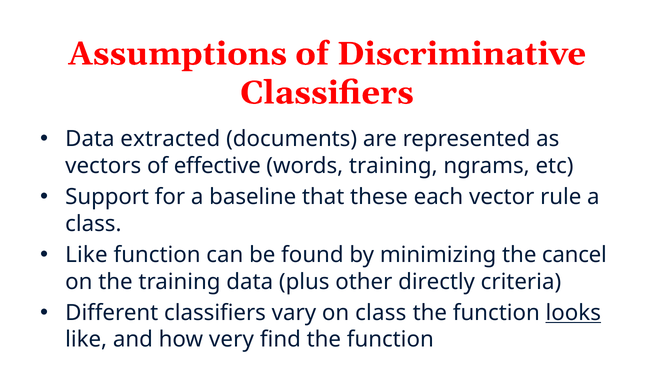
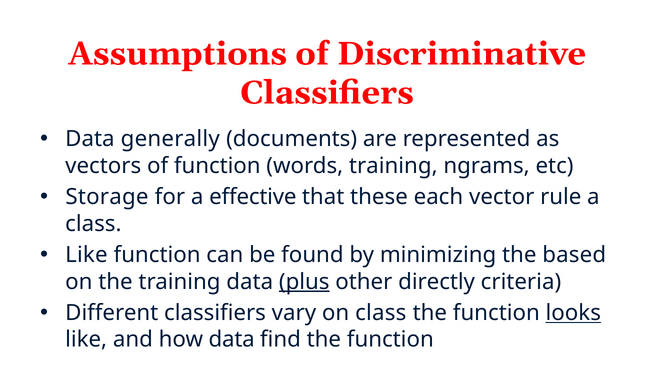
extracted: extracted -> generally
of effective: effective -> function
Support: Support -> Storage
baseline: baseline -> effective
cancel: cancel -> based
plus underline: none -> present
how very: very -> data
